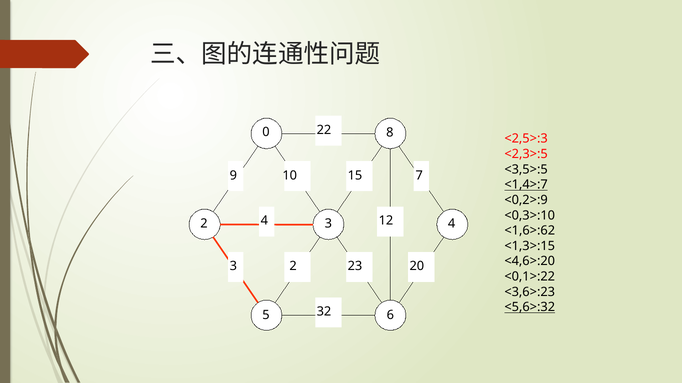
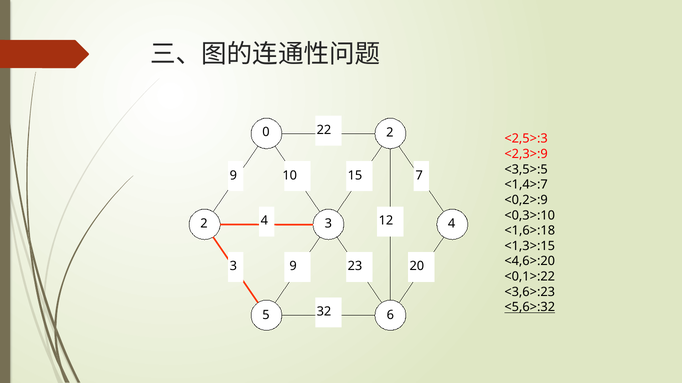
0 8: 8 -> 2
<2,3>:5: <2,3>:5 -> <2,3>:9
<1,4>:7 underline: present -> none
<1,6>:62: <1,6>:62 -> <1,6>:18
2 at (293, 267): 2 -> 9
